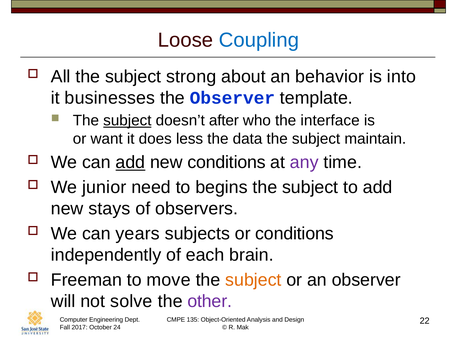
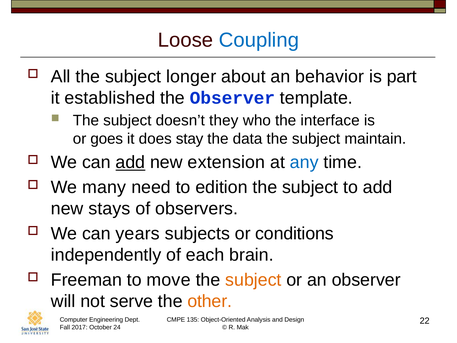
strong: strong -> longer
into: into -> part
businesses: businesses -> established
subject at (127, 120) underline: present -> none
after: after -> they
want: want -> goes
less: less -> stay
new conditions: conditions -> extension
any colour: purple -> blue
junior: junior -> many
begins: begins -> edition
solve: solve -> serve
other colour: purple -> orange
